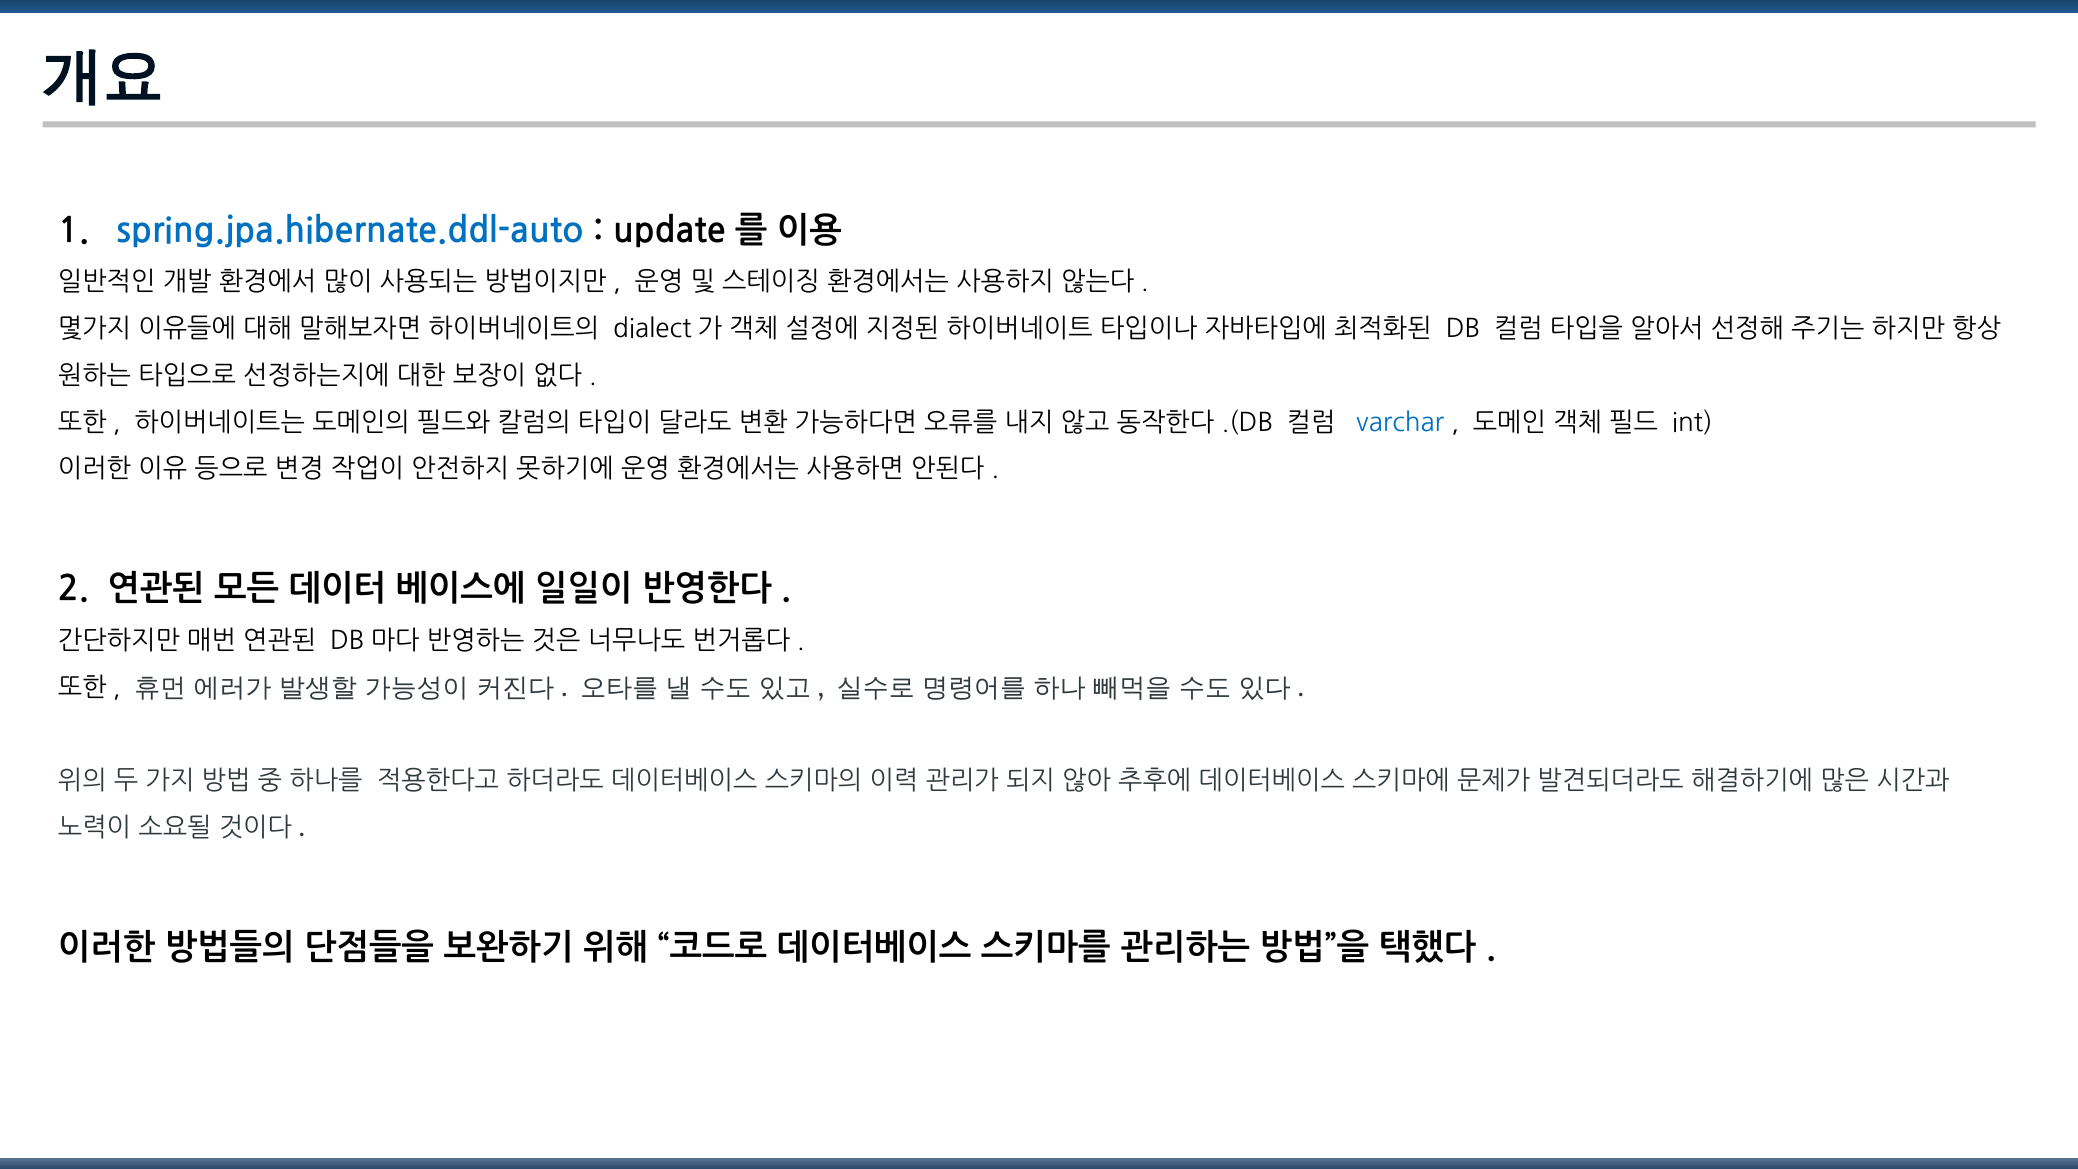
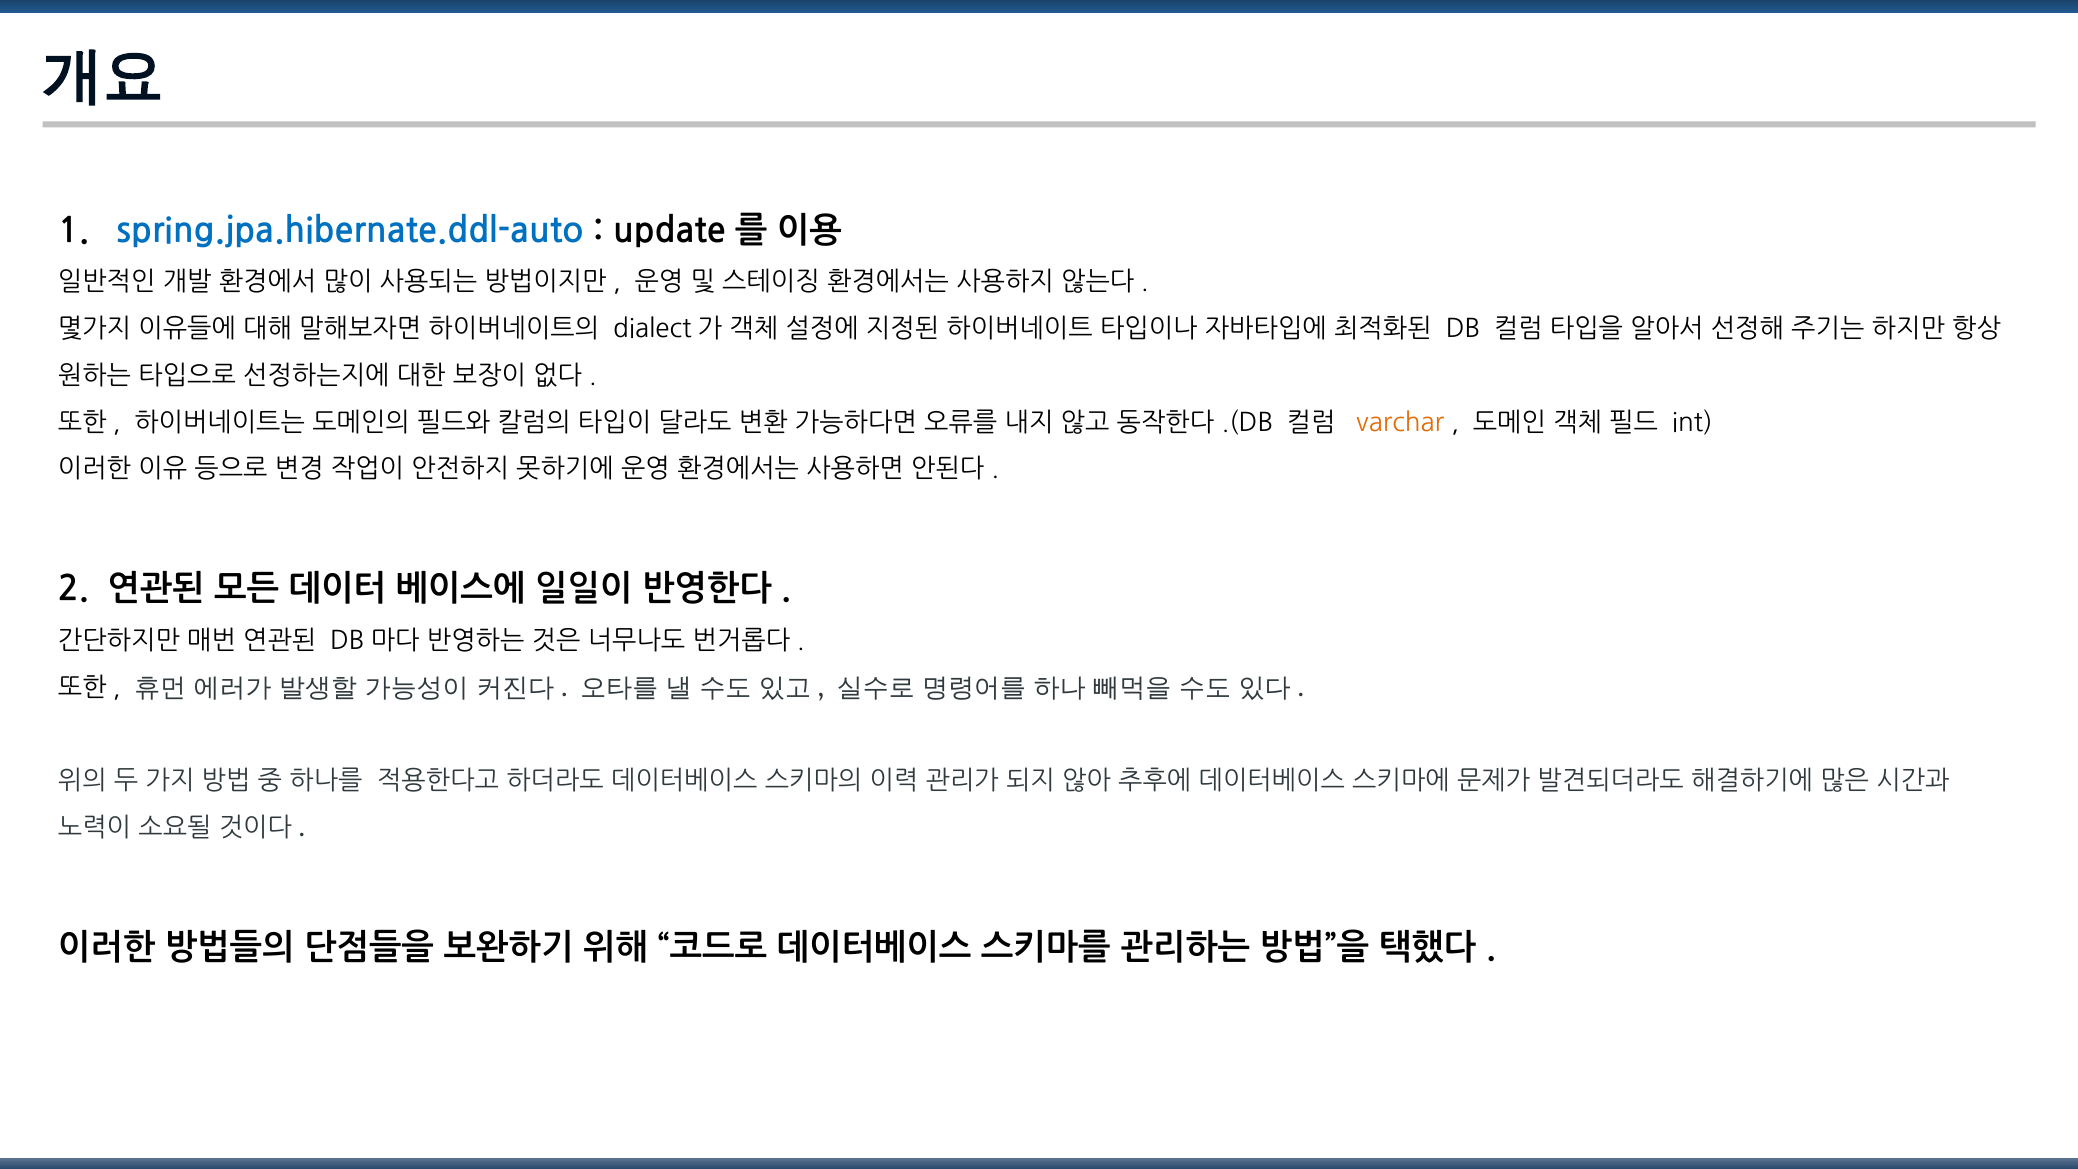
varchar colour: blue -> orange
